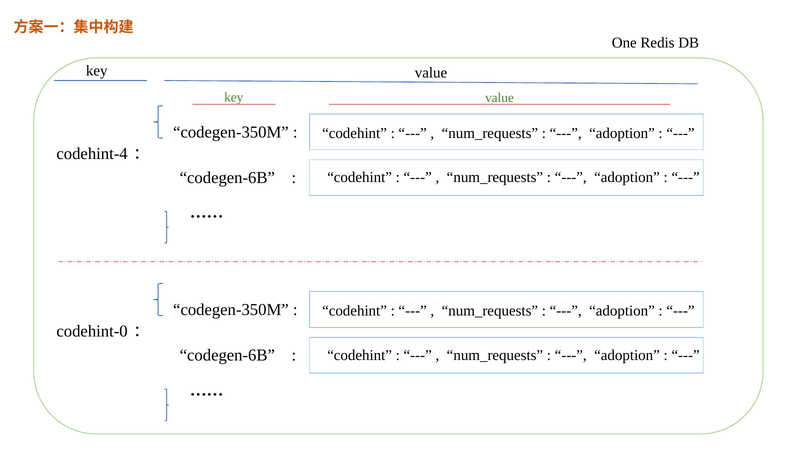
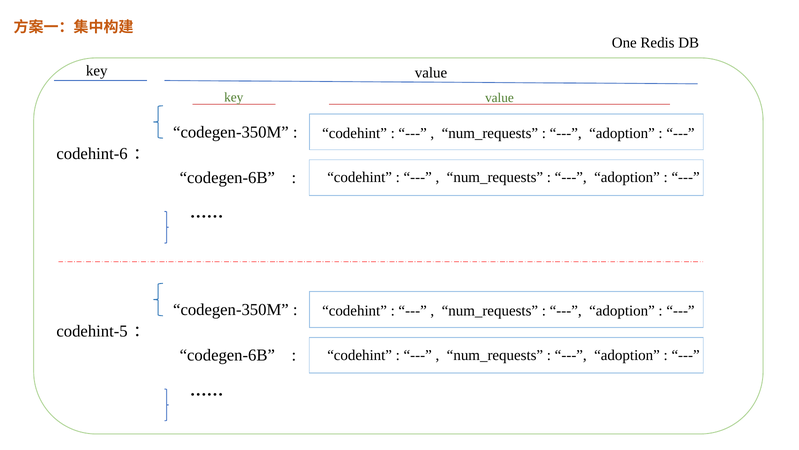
codehint-4: codehint-4 -> codehint-6
codehint-0: codehint-0 -> codehint-5
